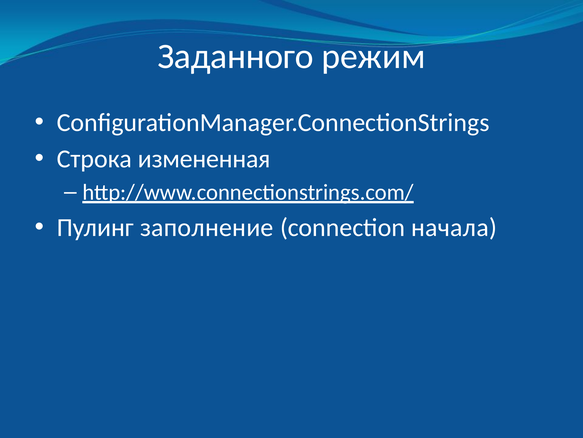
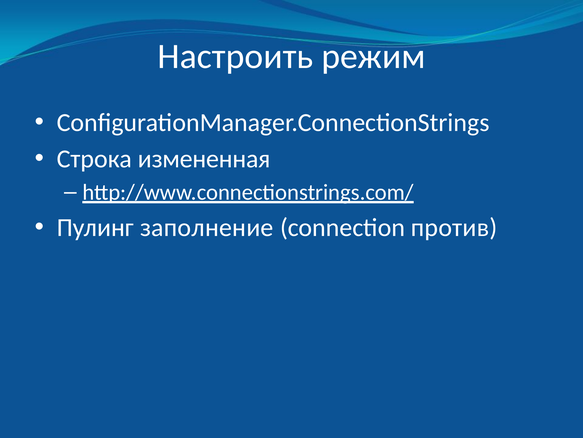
Заданного: Заданного -> Настроить
начала: начала -> против
